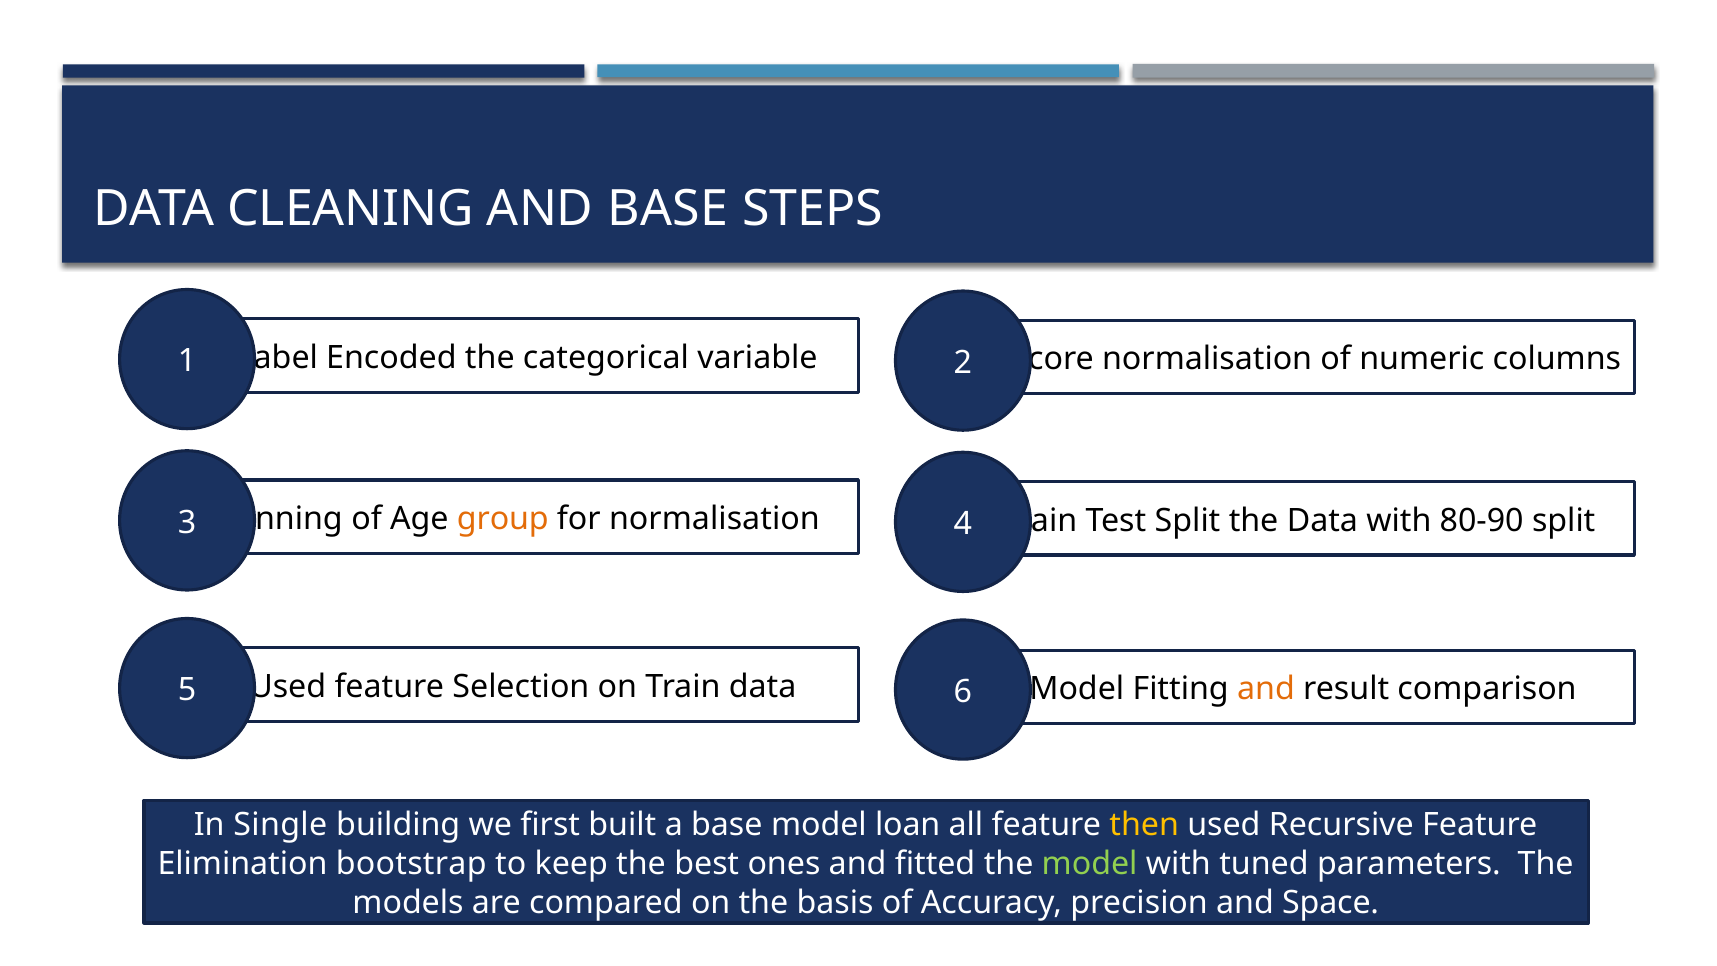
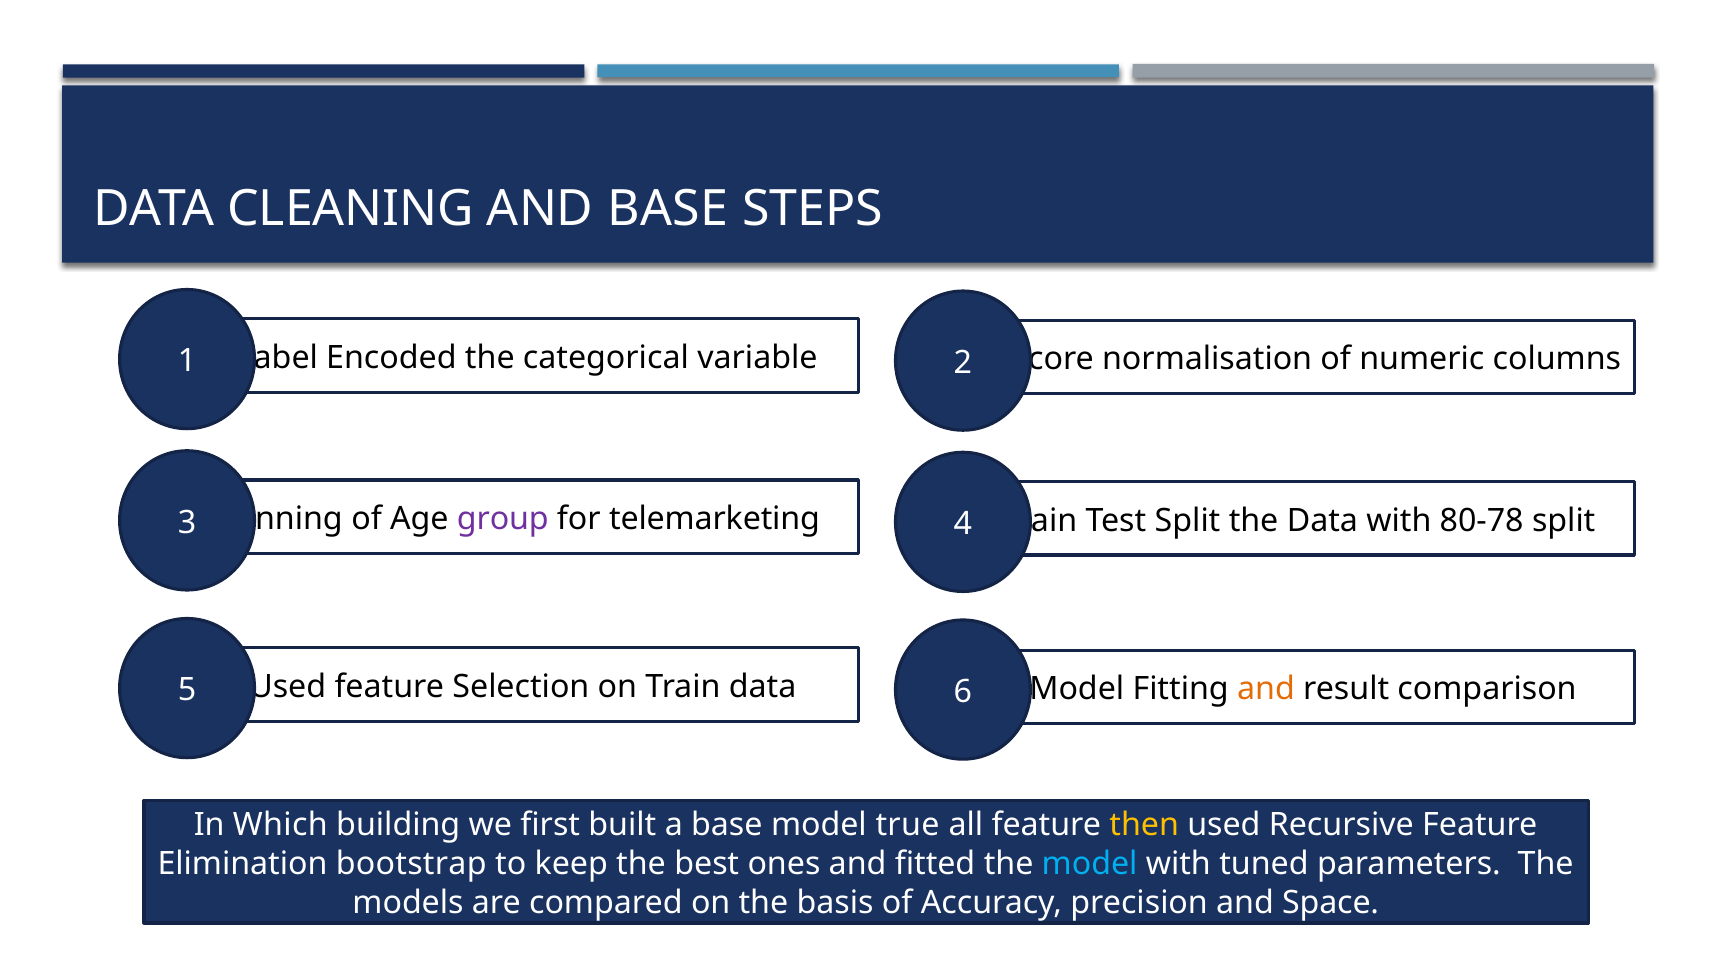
group colour: orange -> purple
for normalisation: normalisation -> telemarketing
80-90: 80-90 -> 80-78
Single: Single -> Which
loan: loan -> true
model at (1090, 864) colour: light green -> light blue
